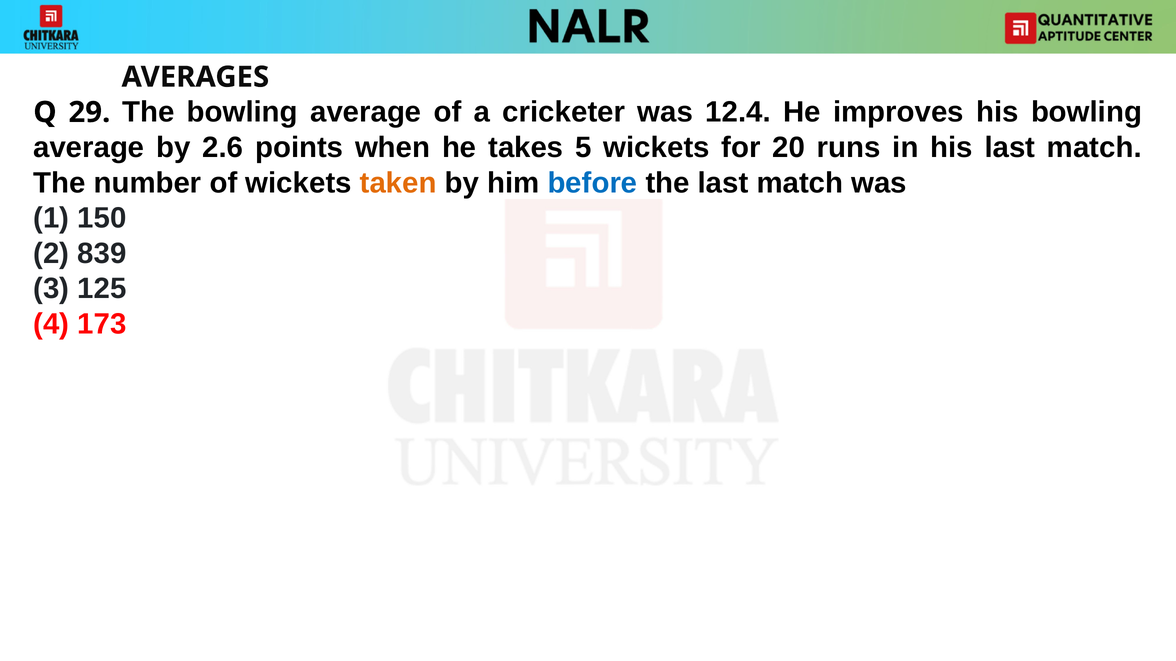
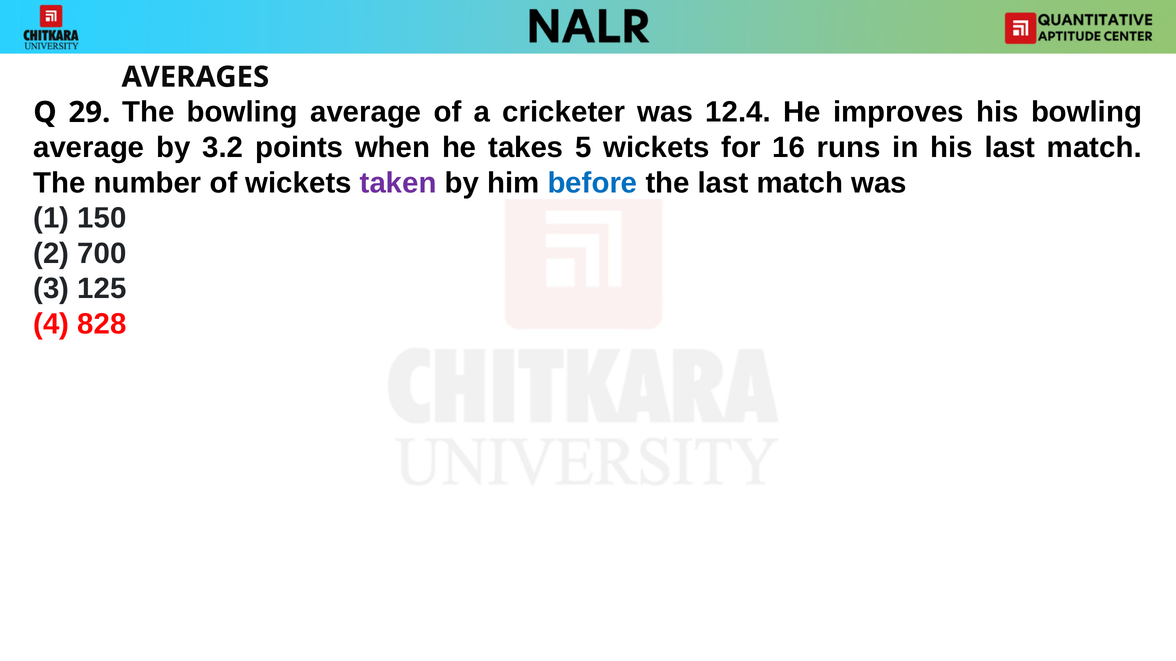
2.6: 2.6 -> 3.2
20: 20 -> 16
taken colour: orange -> purple
839: 839 -> 700
173: 173 -> 828
